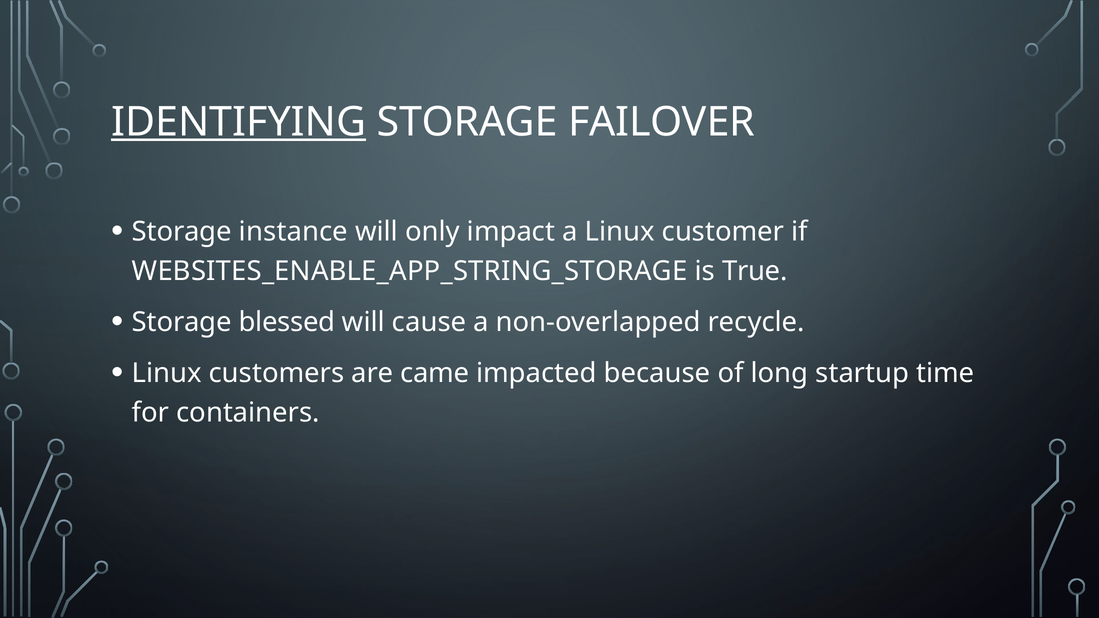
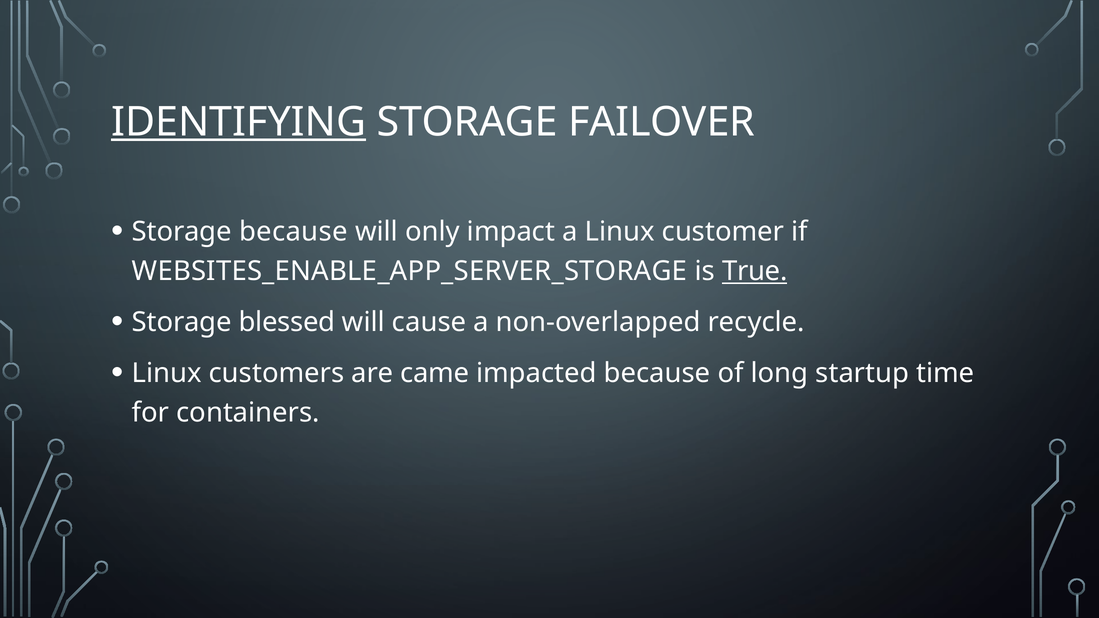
Storage instance: instance -> because
WEBSITES_ENABLE_APP_STRING_STORAGE: WEBSITES_ENABLE_APP_STRING_STORAGE -> WEBSITES_ENABLE_APP_SERVER_STORAGE
True underline: none -> present
